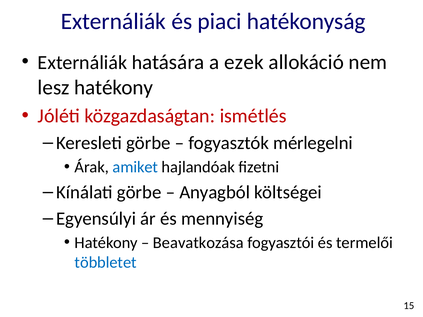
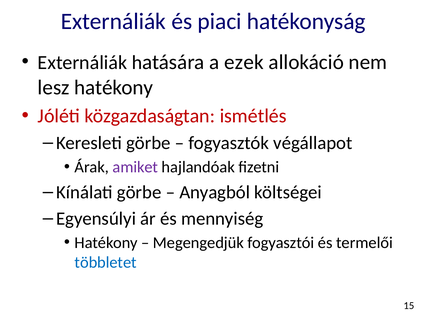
mérlegelni: mérlegelni -> végállapot
amiket colour: blue -> purple
Beavatkozása: Beavatkozása -> Megengedjük
